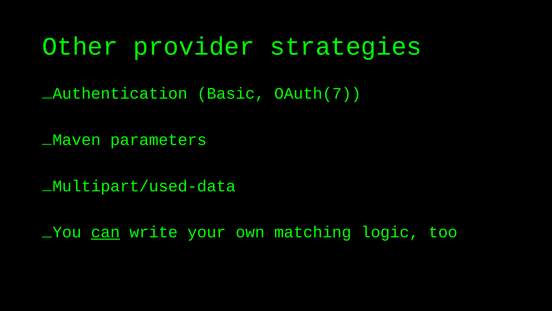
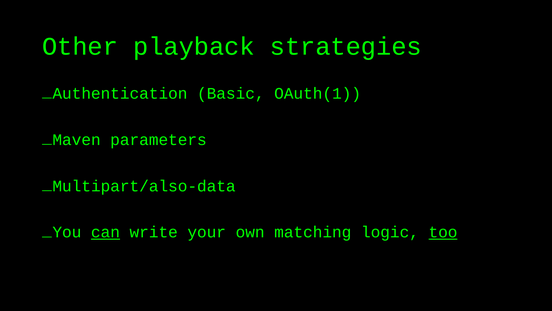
provider: provider -> playback
OAuth(7: OAuth(7 -> OAuth(1
Multipart/used-data: Multipart/used-data -> Multipart/also-data
too underline: none -> present
